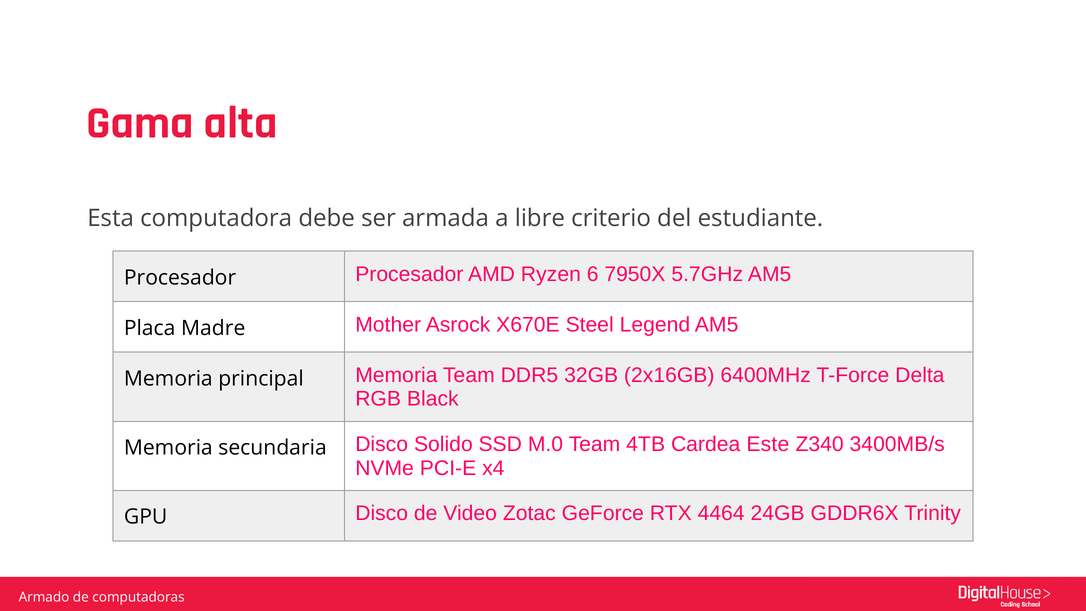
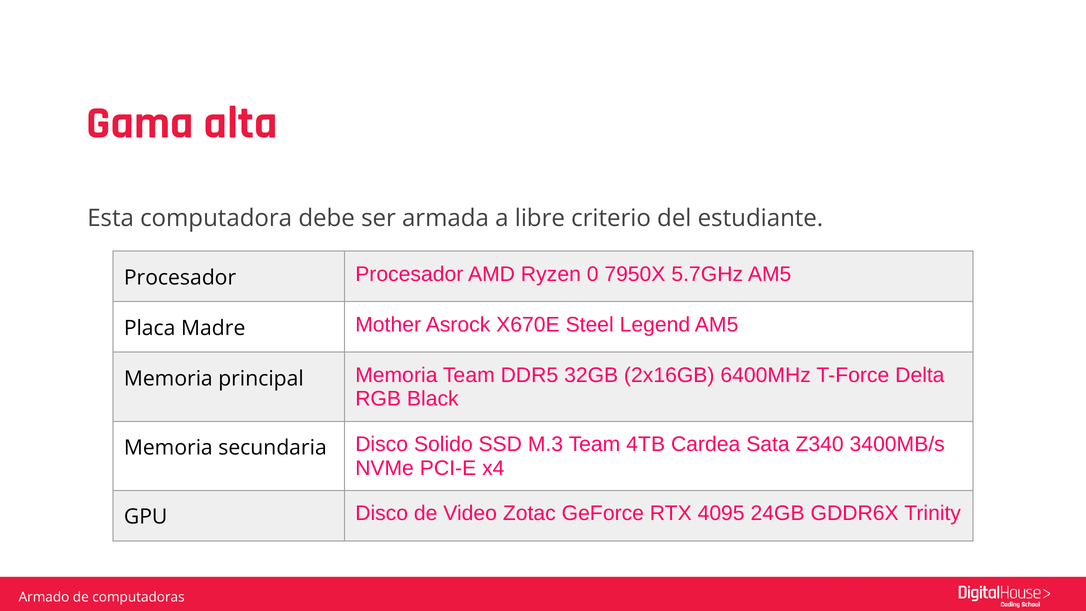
6: 6 -> 0
M.0: M.0 -> M.3
Este: Este -> Sata
4464: 4464 -> 4095
